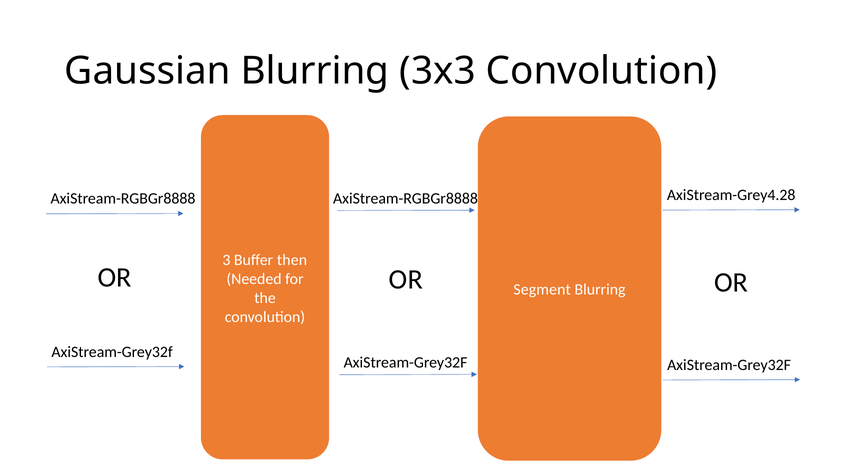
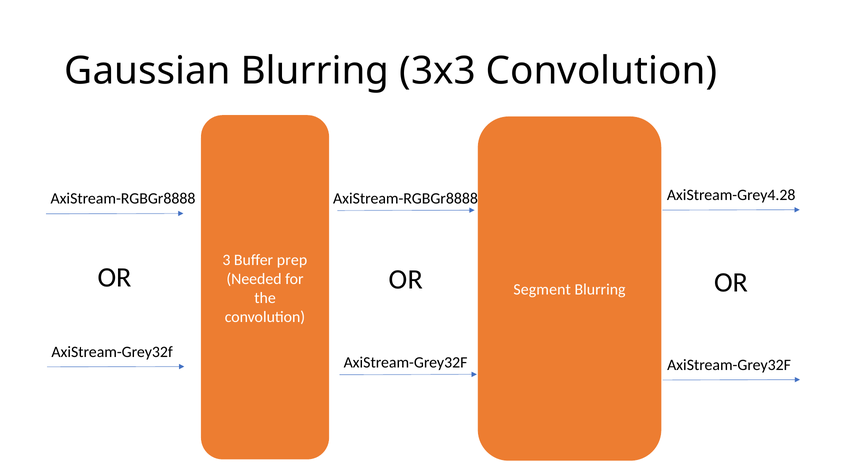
then: then -> prep
